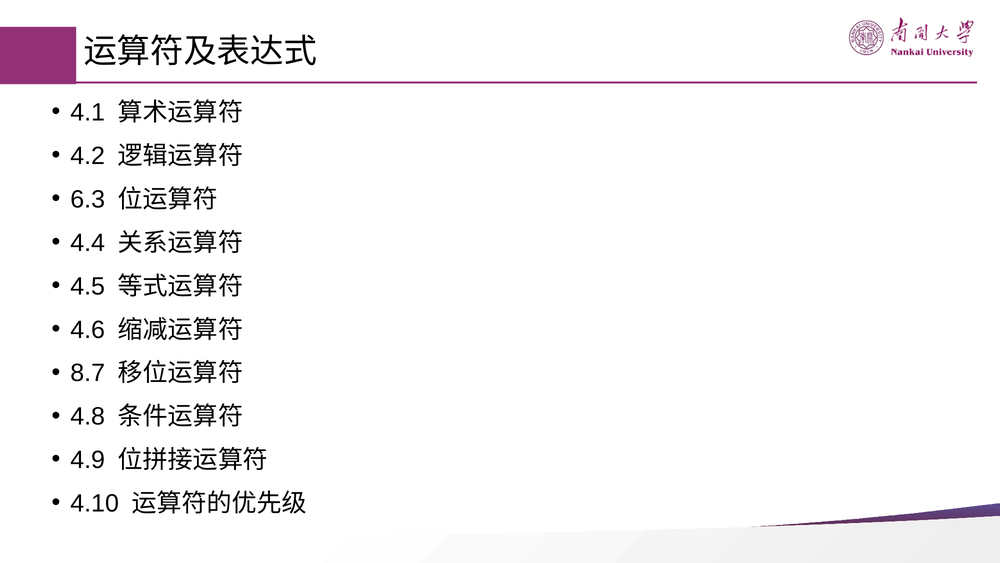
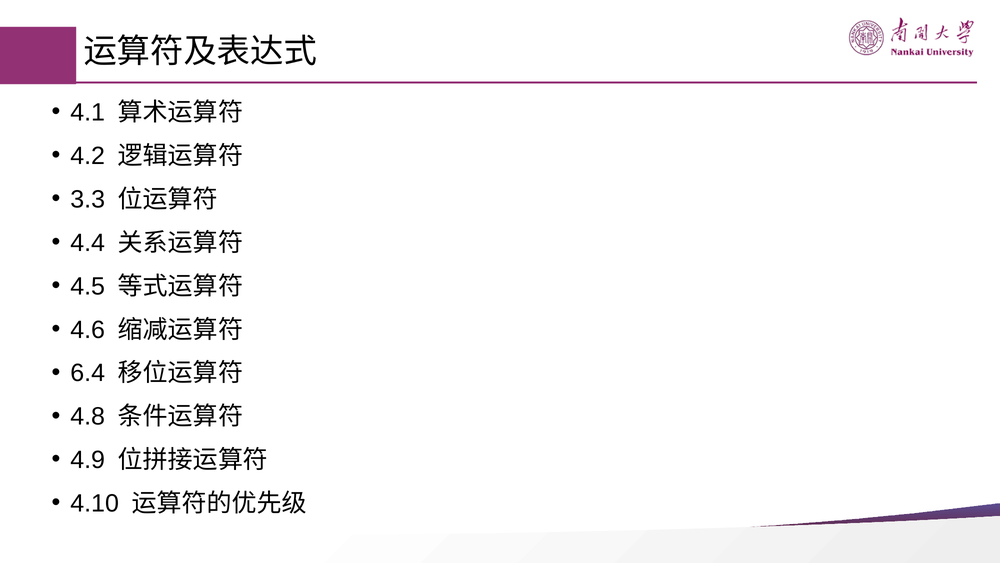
6.3: 6.3 -> 3.3
8.7: 8.7 -> 6.4
